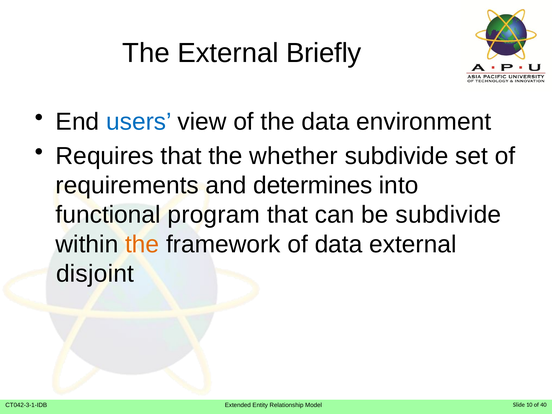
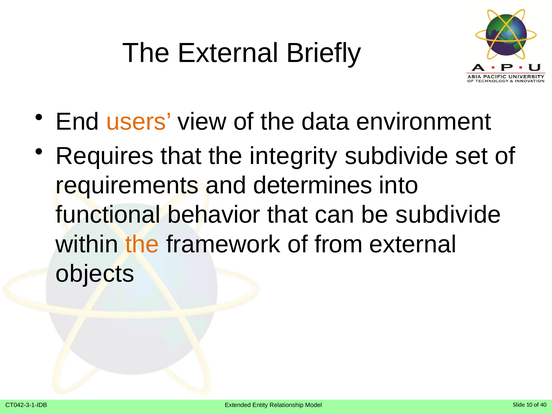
users colour: blue -> orange
whether: whether -> integrity
program: program -> behavior
of data: data -> from
disjoint: disjoint -> objects
